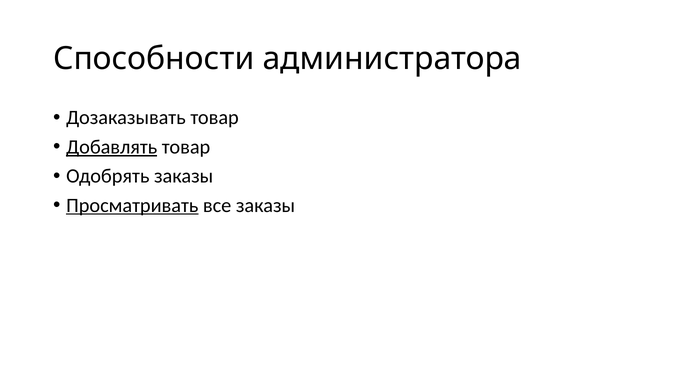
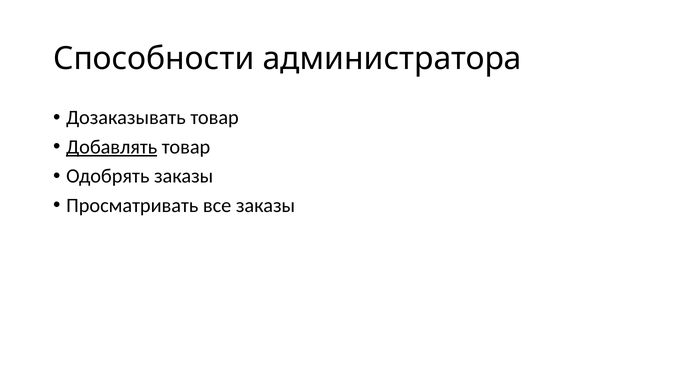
Просматривать underline: present -> none
